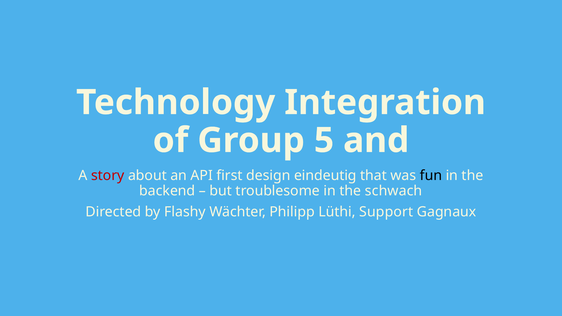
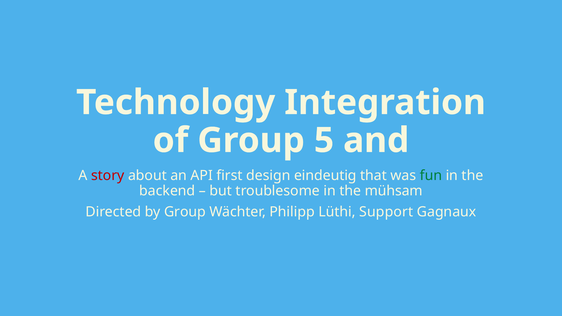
fun colour: black -> green
schwach: schwach -> mühsam
by Flashy: Flashy -> Group
